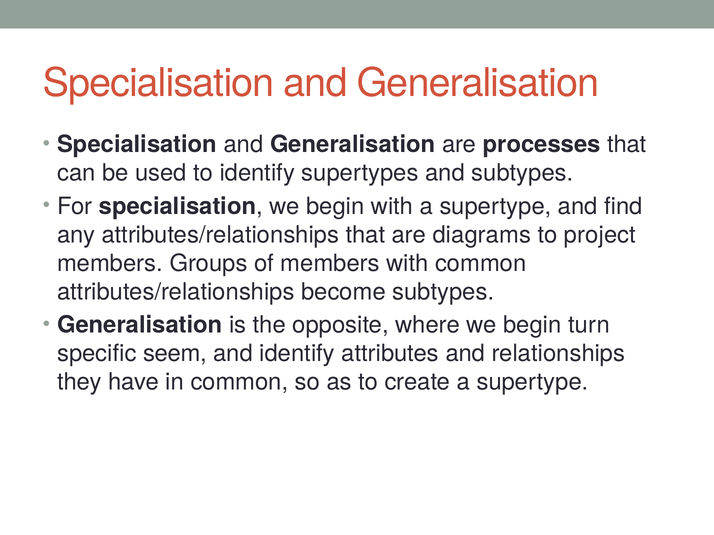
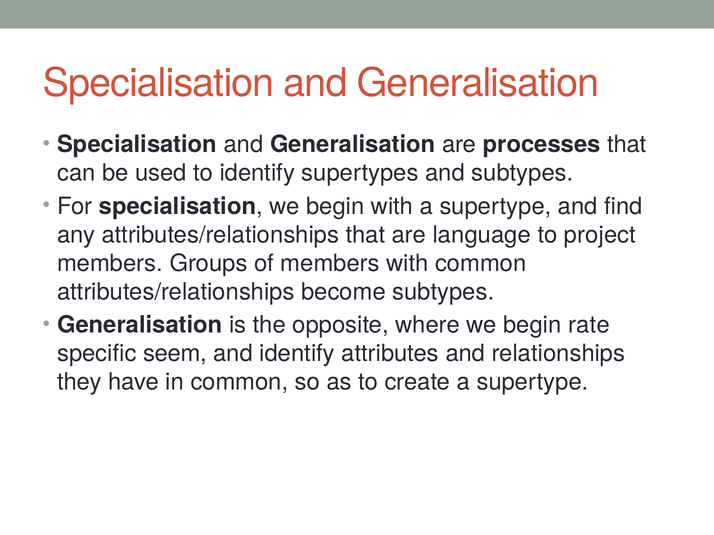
diagrams: diagrams -> language
turn: turn -> rate
